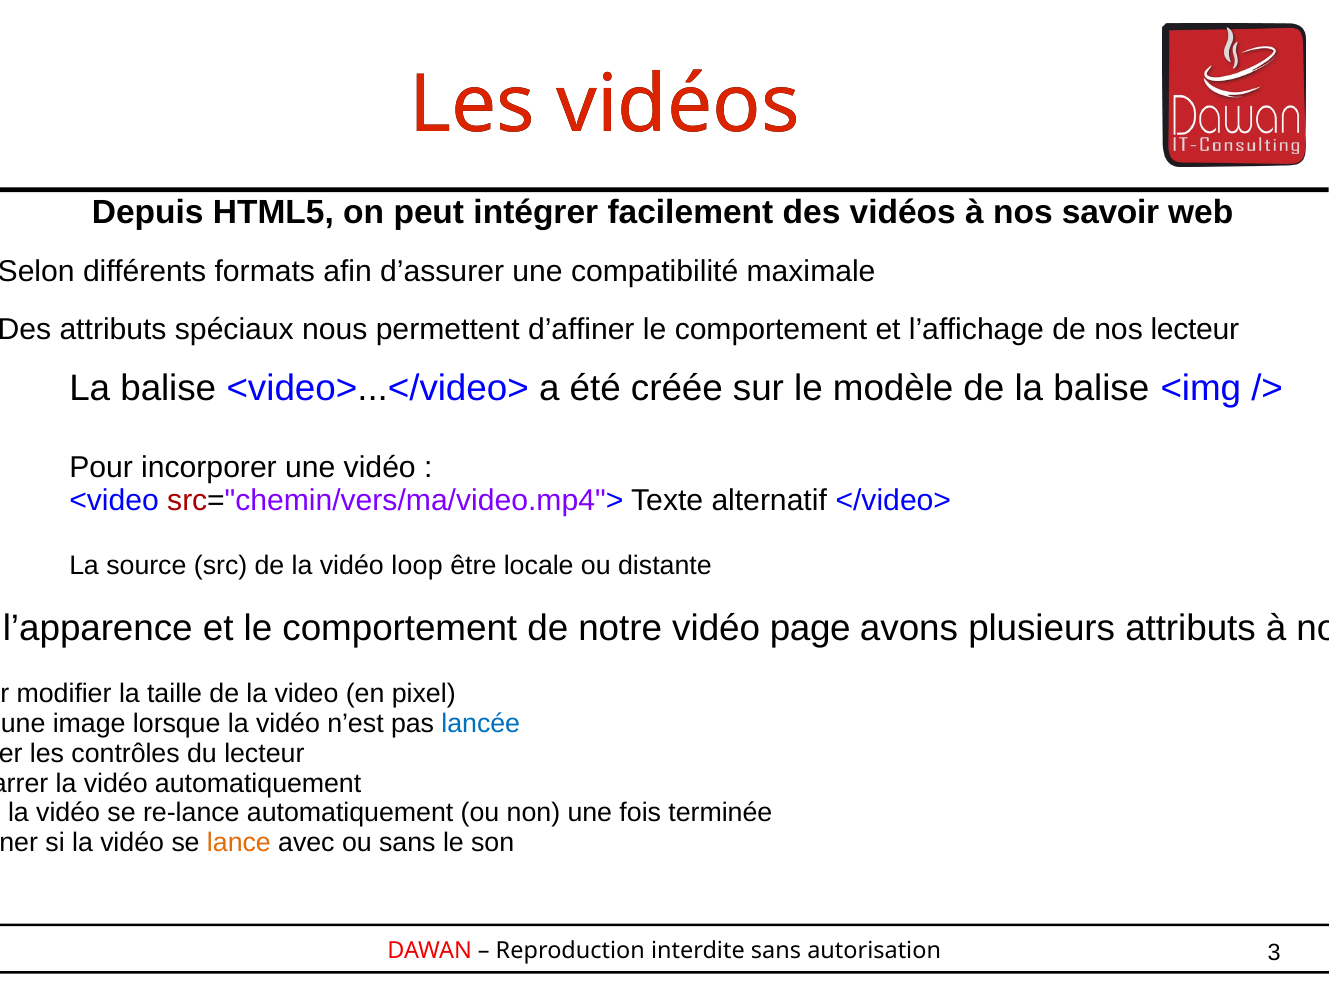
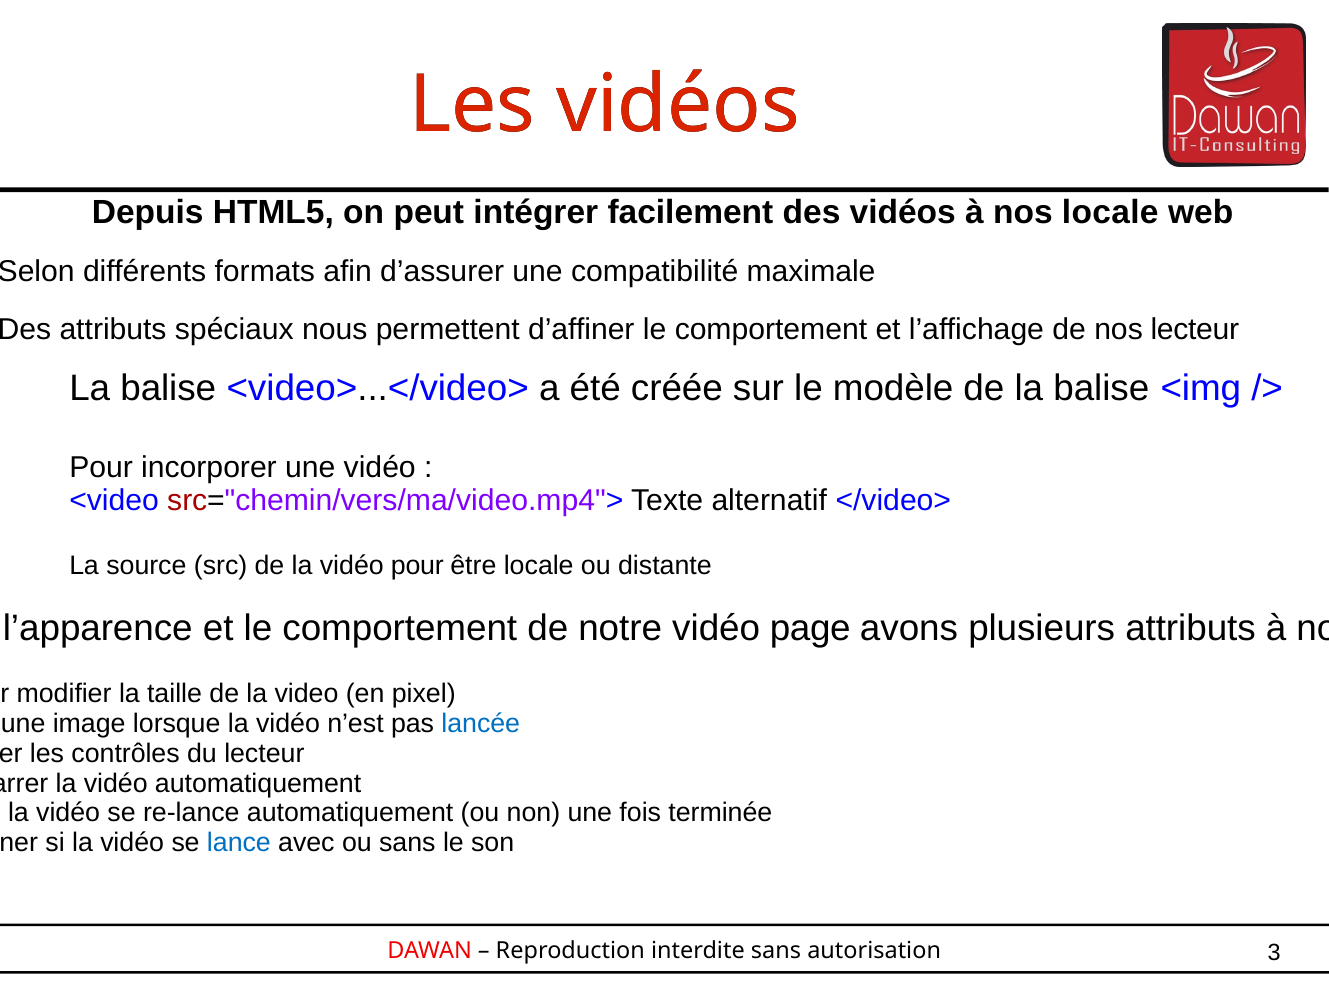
nos savoir: savoir -> locale
vidéo loop: loop -> pour
lance colour: orange -> blue
